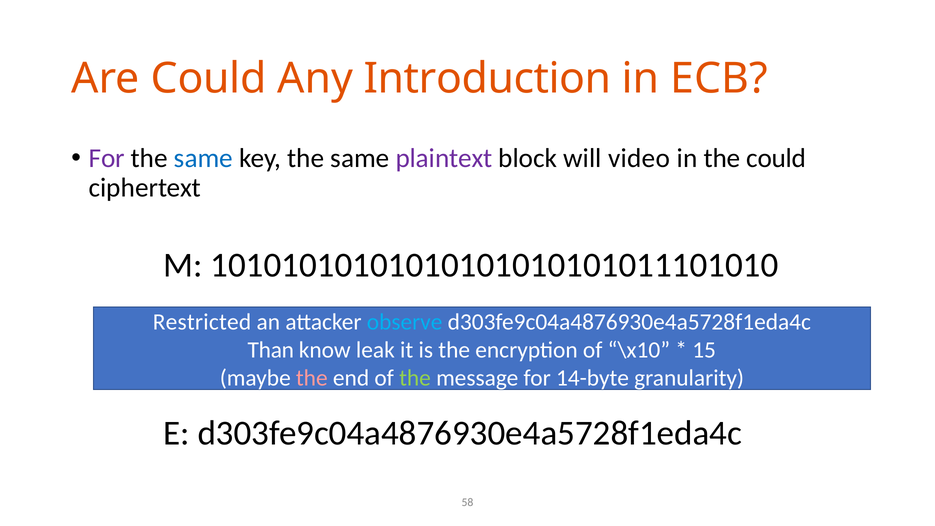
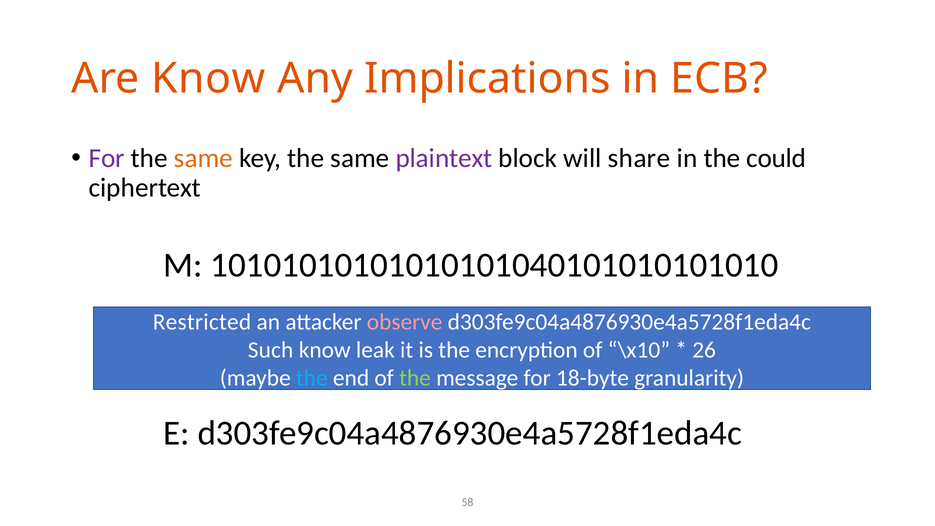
Are Could: Could -> Know
Introduction: Introduction -> Implications
same at (203, 158) colour: blue -> orange
video: video -> share
10101010101010101010101011101010: 10101010101010101010101011101010 -> 10101010101010101040101010101010
observe colour: light blue -> pink
Than: Than -> Such
15: 15 -> 26
the at (312, 378) colour: pink -> light blue
14-byte: 14-byte -> 18-byte
